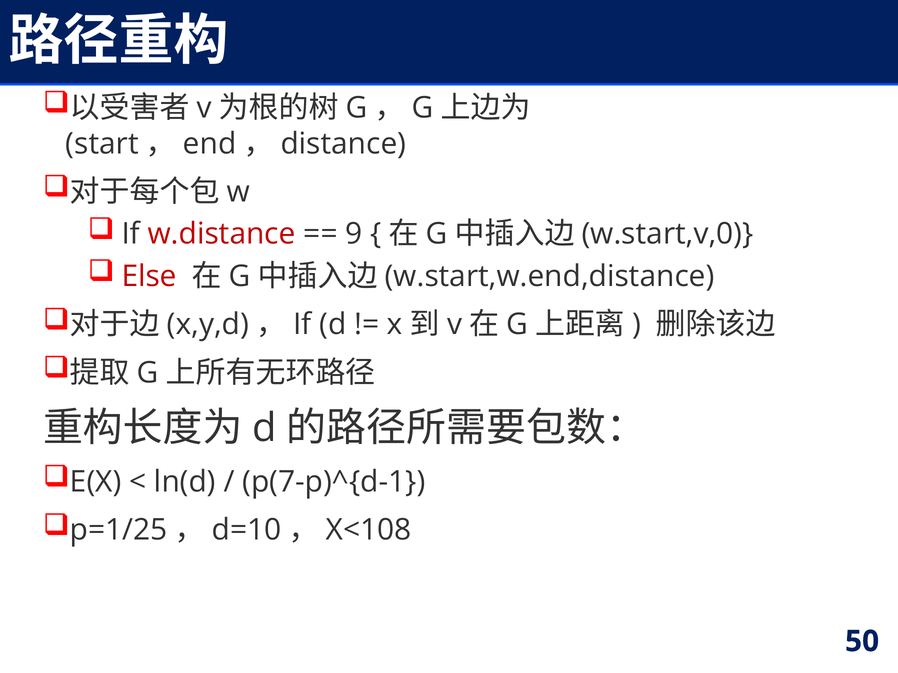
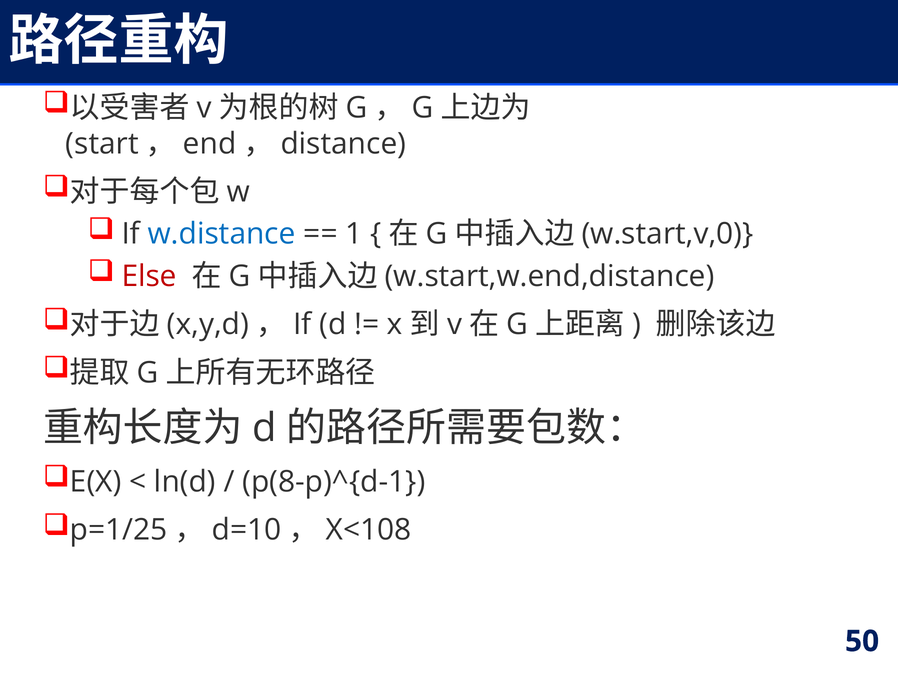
w.distance colour: red -> blue
9: 9 -> 1
p(7-p)^{d-1: p(7-p)^{d-1 -> p(8-p)^{d-1
